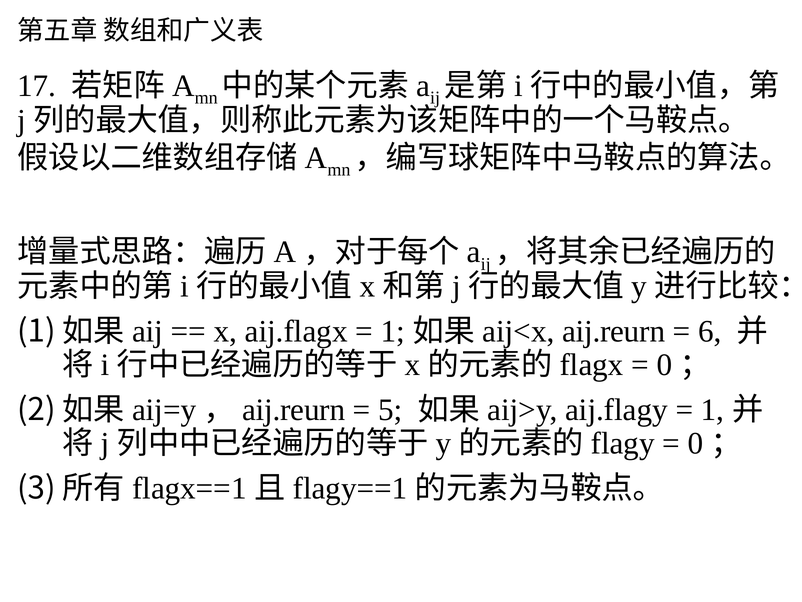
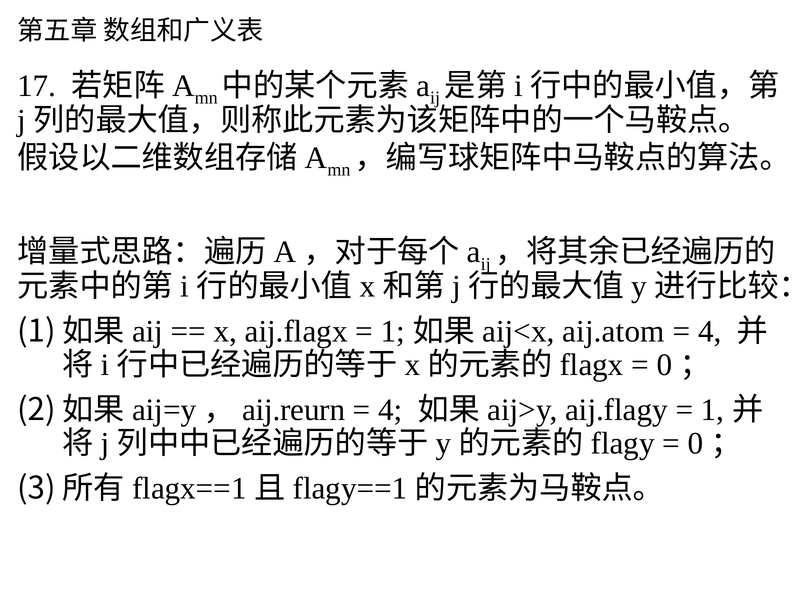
aij.reurn at (614, 331): aij.reurn -> aij.atom
6 at (710, 331): 6 -> 4
5 at (390, 410): 5 -> 4
